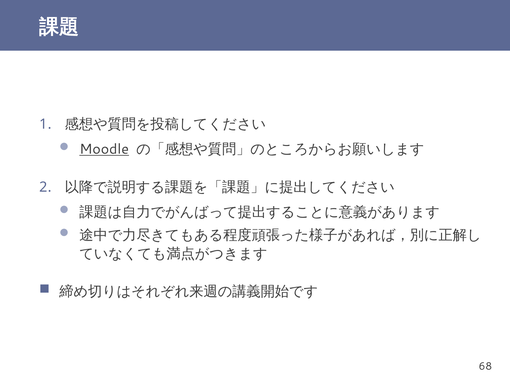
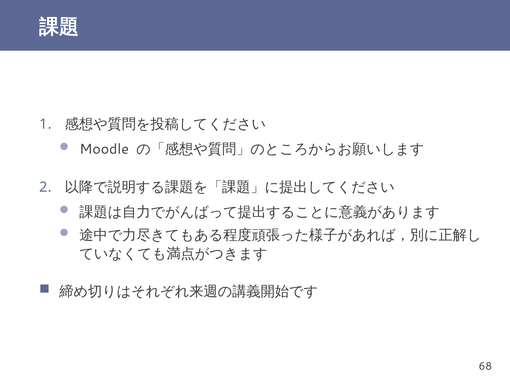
Moodle underline: present -> none
